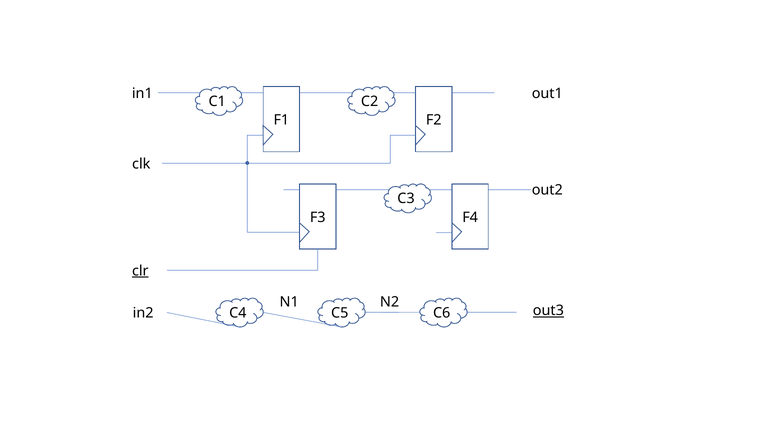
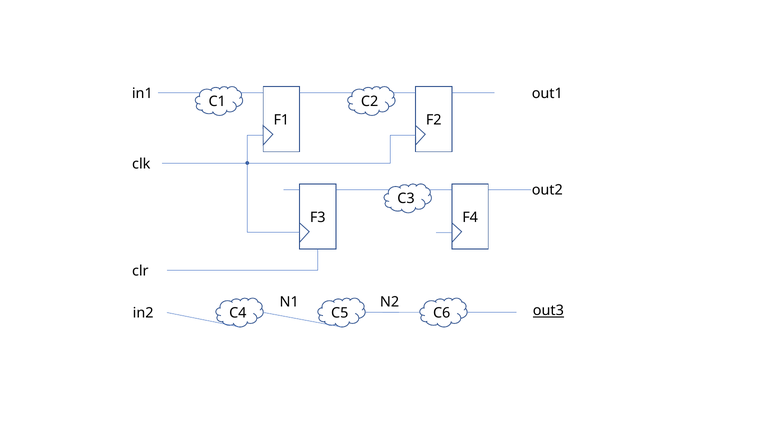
clr underline: present -> none
